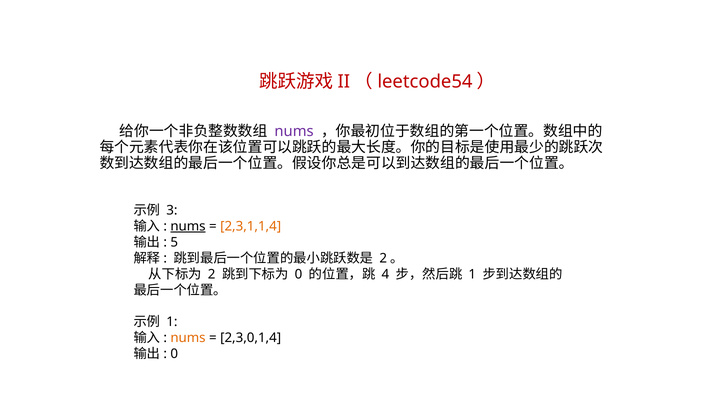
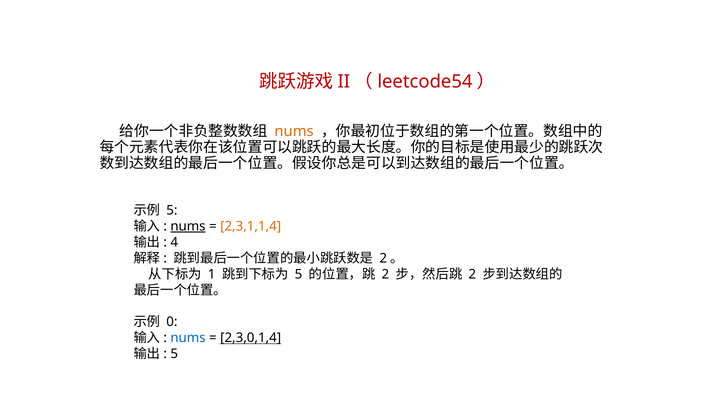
nums at (294, 132) colour: purple -> orange
3 at (172, 211): 3 -> 5
5: 5 -> 4
2: 2 -> 1
0 at (299, 274): 0 -> 5
4 at (385, 274): 4 -> 2
1 at (472, 274): 1 -> 2
1 at (172, 322): 1 -> 0
nums at (188, 338) colour: orange -> blue
2,3,0,1,4 underline: none -> present
0 at (174, 354): 0 -> 5
